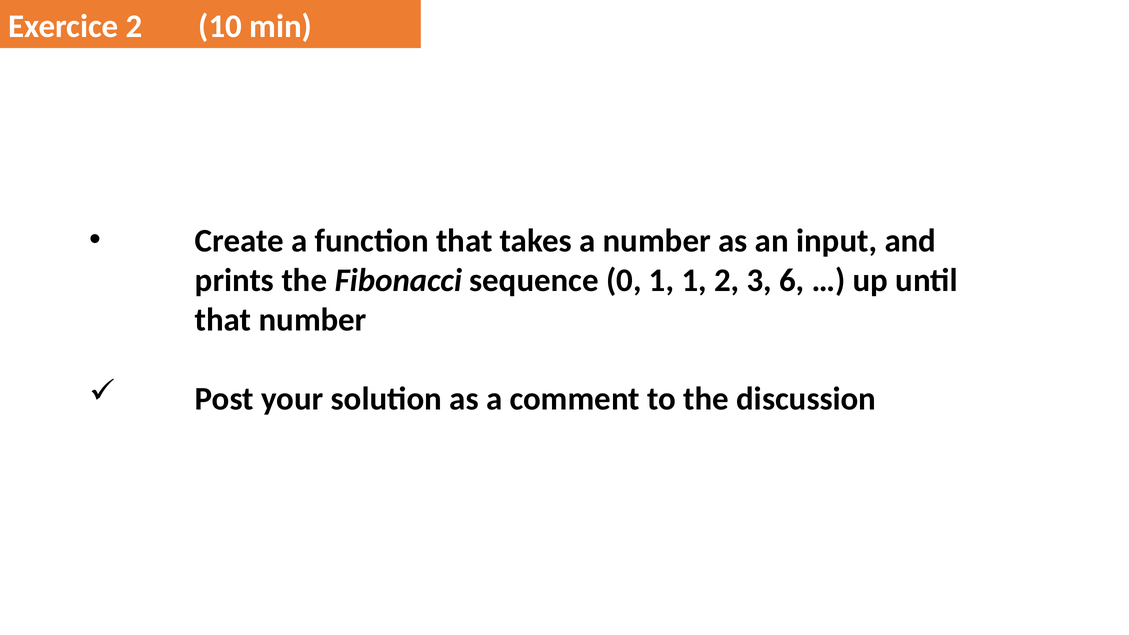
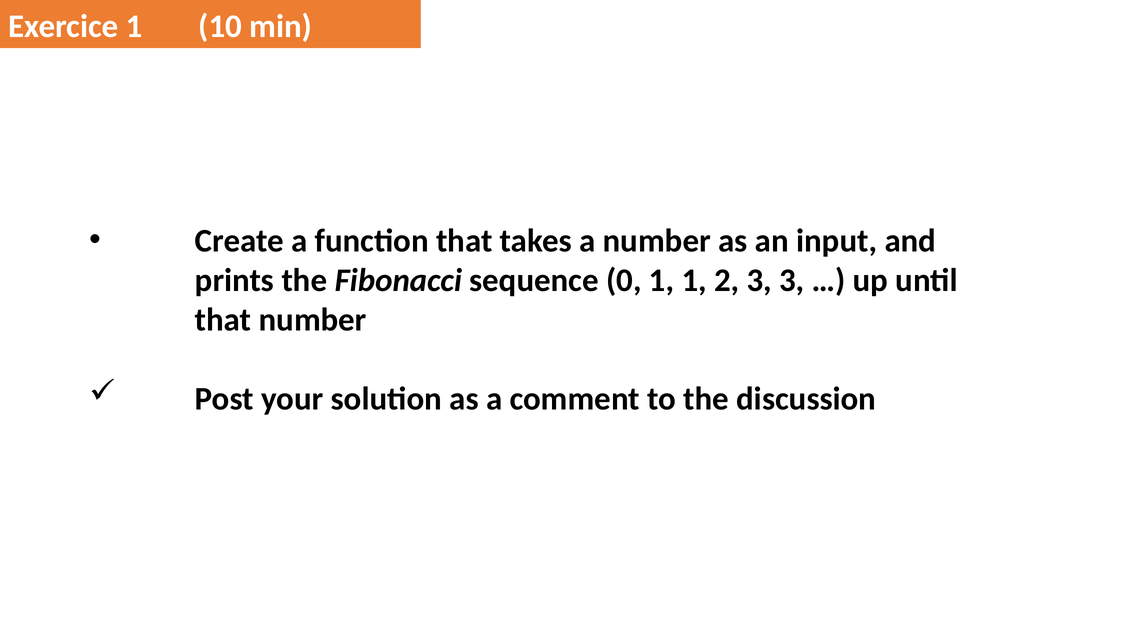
Exercice 2: 2 -> 1
3 6: 6 -> 3
